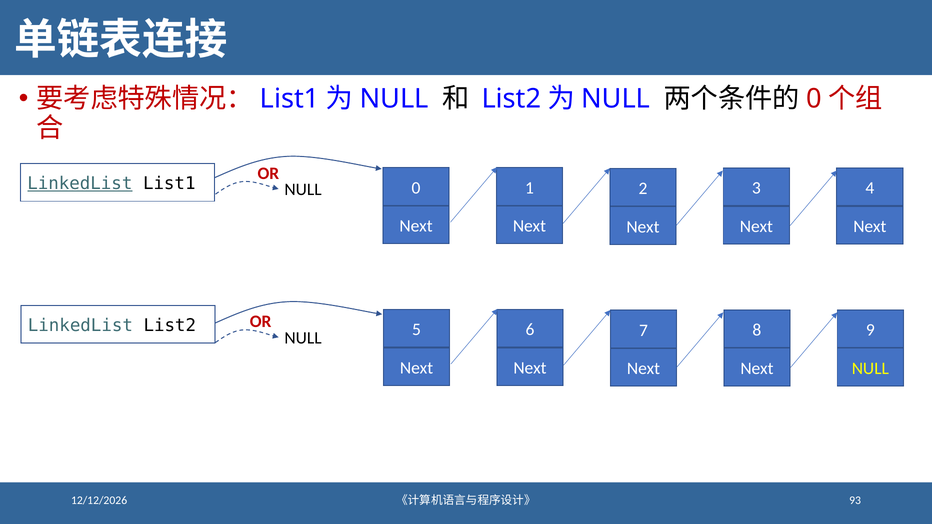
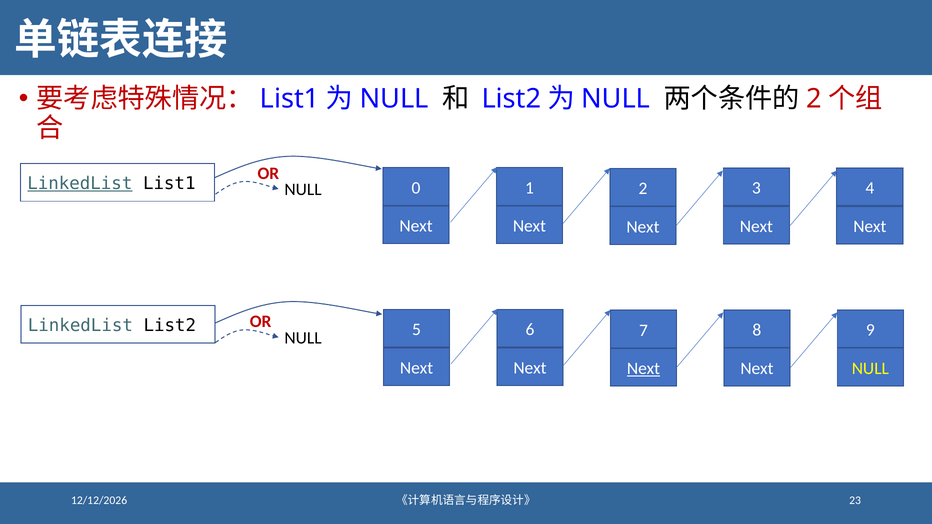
0 at (814, 99): 0 -> 2
Next at (644, 369) underline: none -> present
93: 93 -> 23
